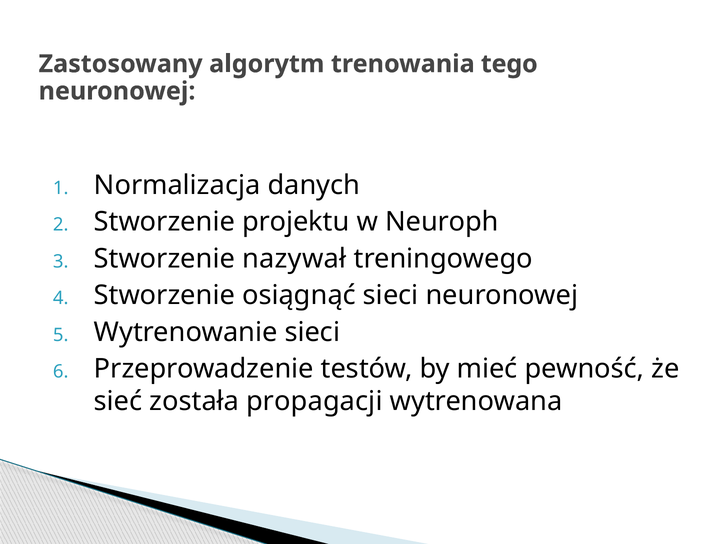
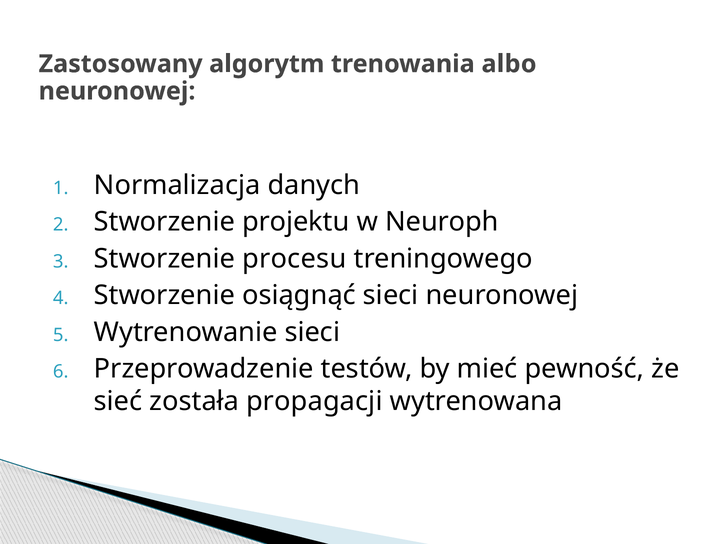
tego: tego -> albo
nazywał: nazywał -> procesu
